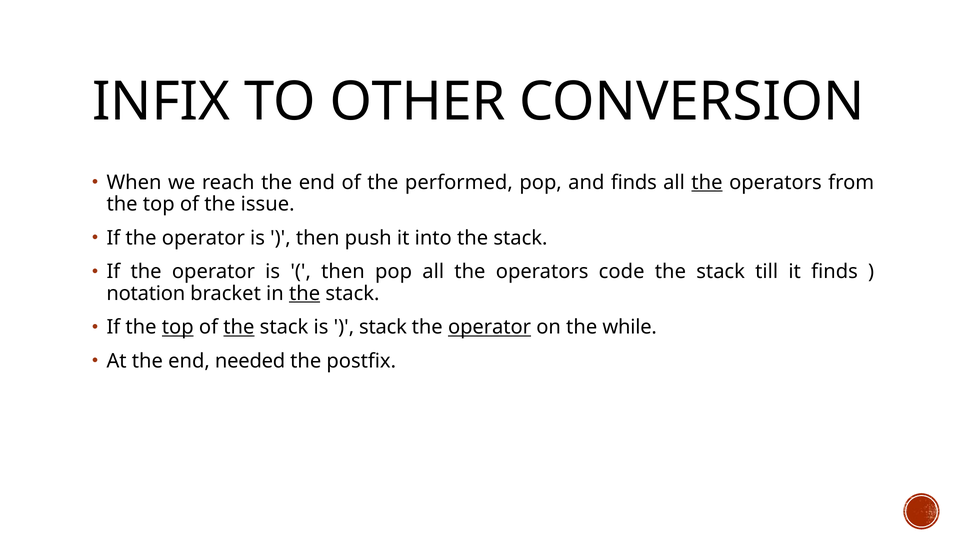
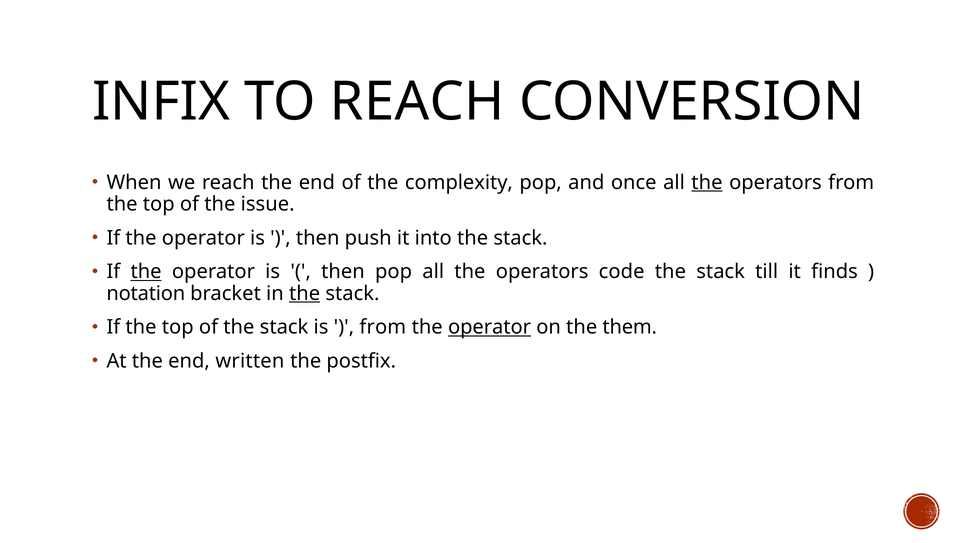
TO OTHER: OTHER -> REACH
performed: performed -> complexity
and finds: finds -> once
the at (146, 272) underline: none -> present
top at (178, 328) underline: present -> none
the at (239, 328) underline: present -> none
stack at (383, 328): stack -> from
while: while -> them
needed: needed -> written
